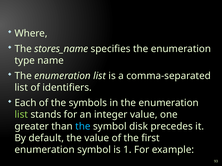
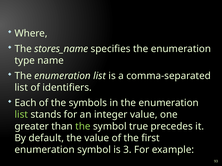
the at (83, 127) colour: light blue -> light green
disk: disk -> true
1: 1 -> 3
